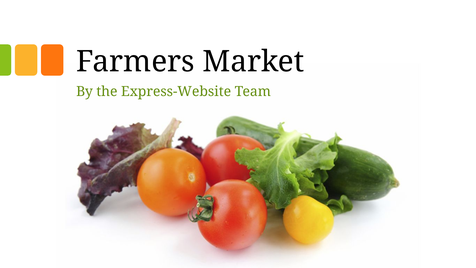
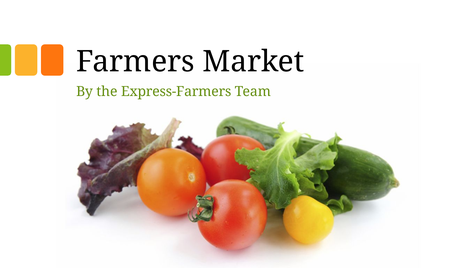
Express-Website: Express-Website -> Express-Farmers
